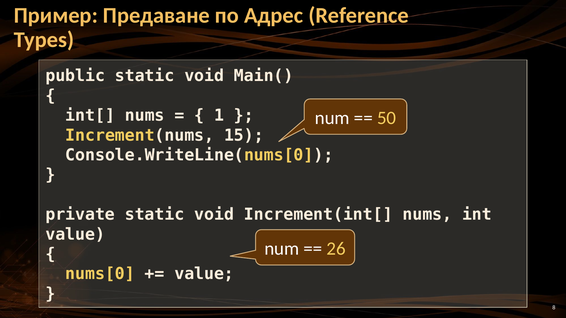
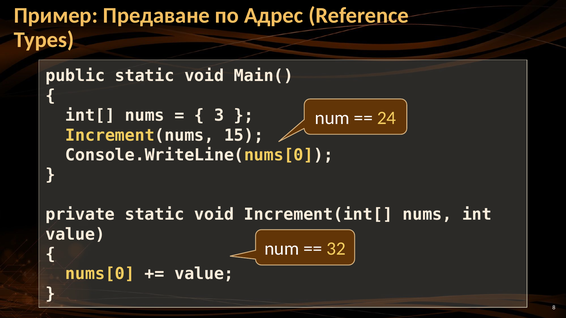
1: 1 -> 3
50: 50 -> 24
26: 26 -> 32
